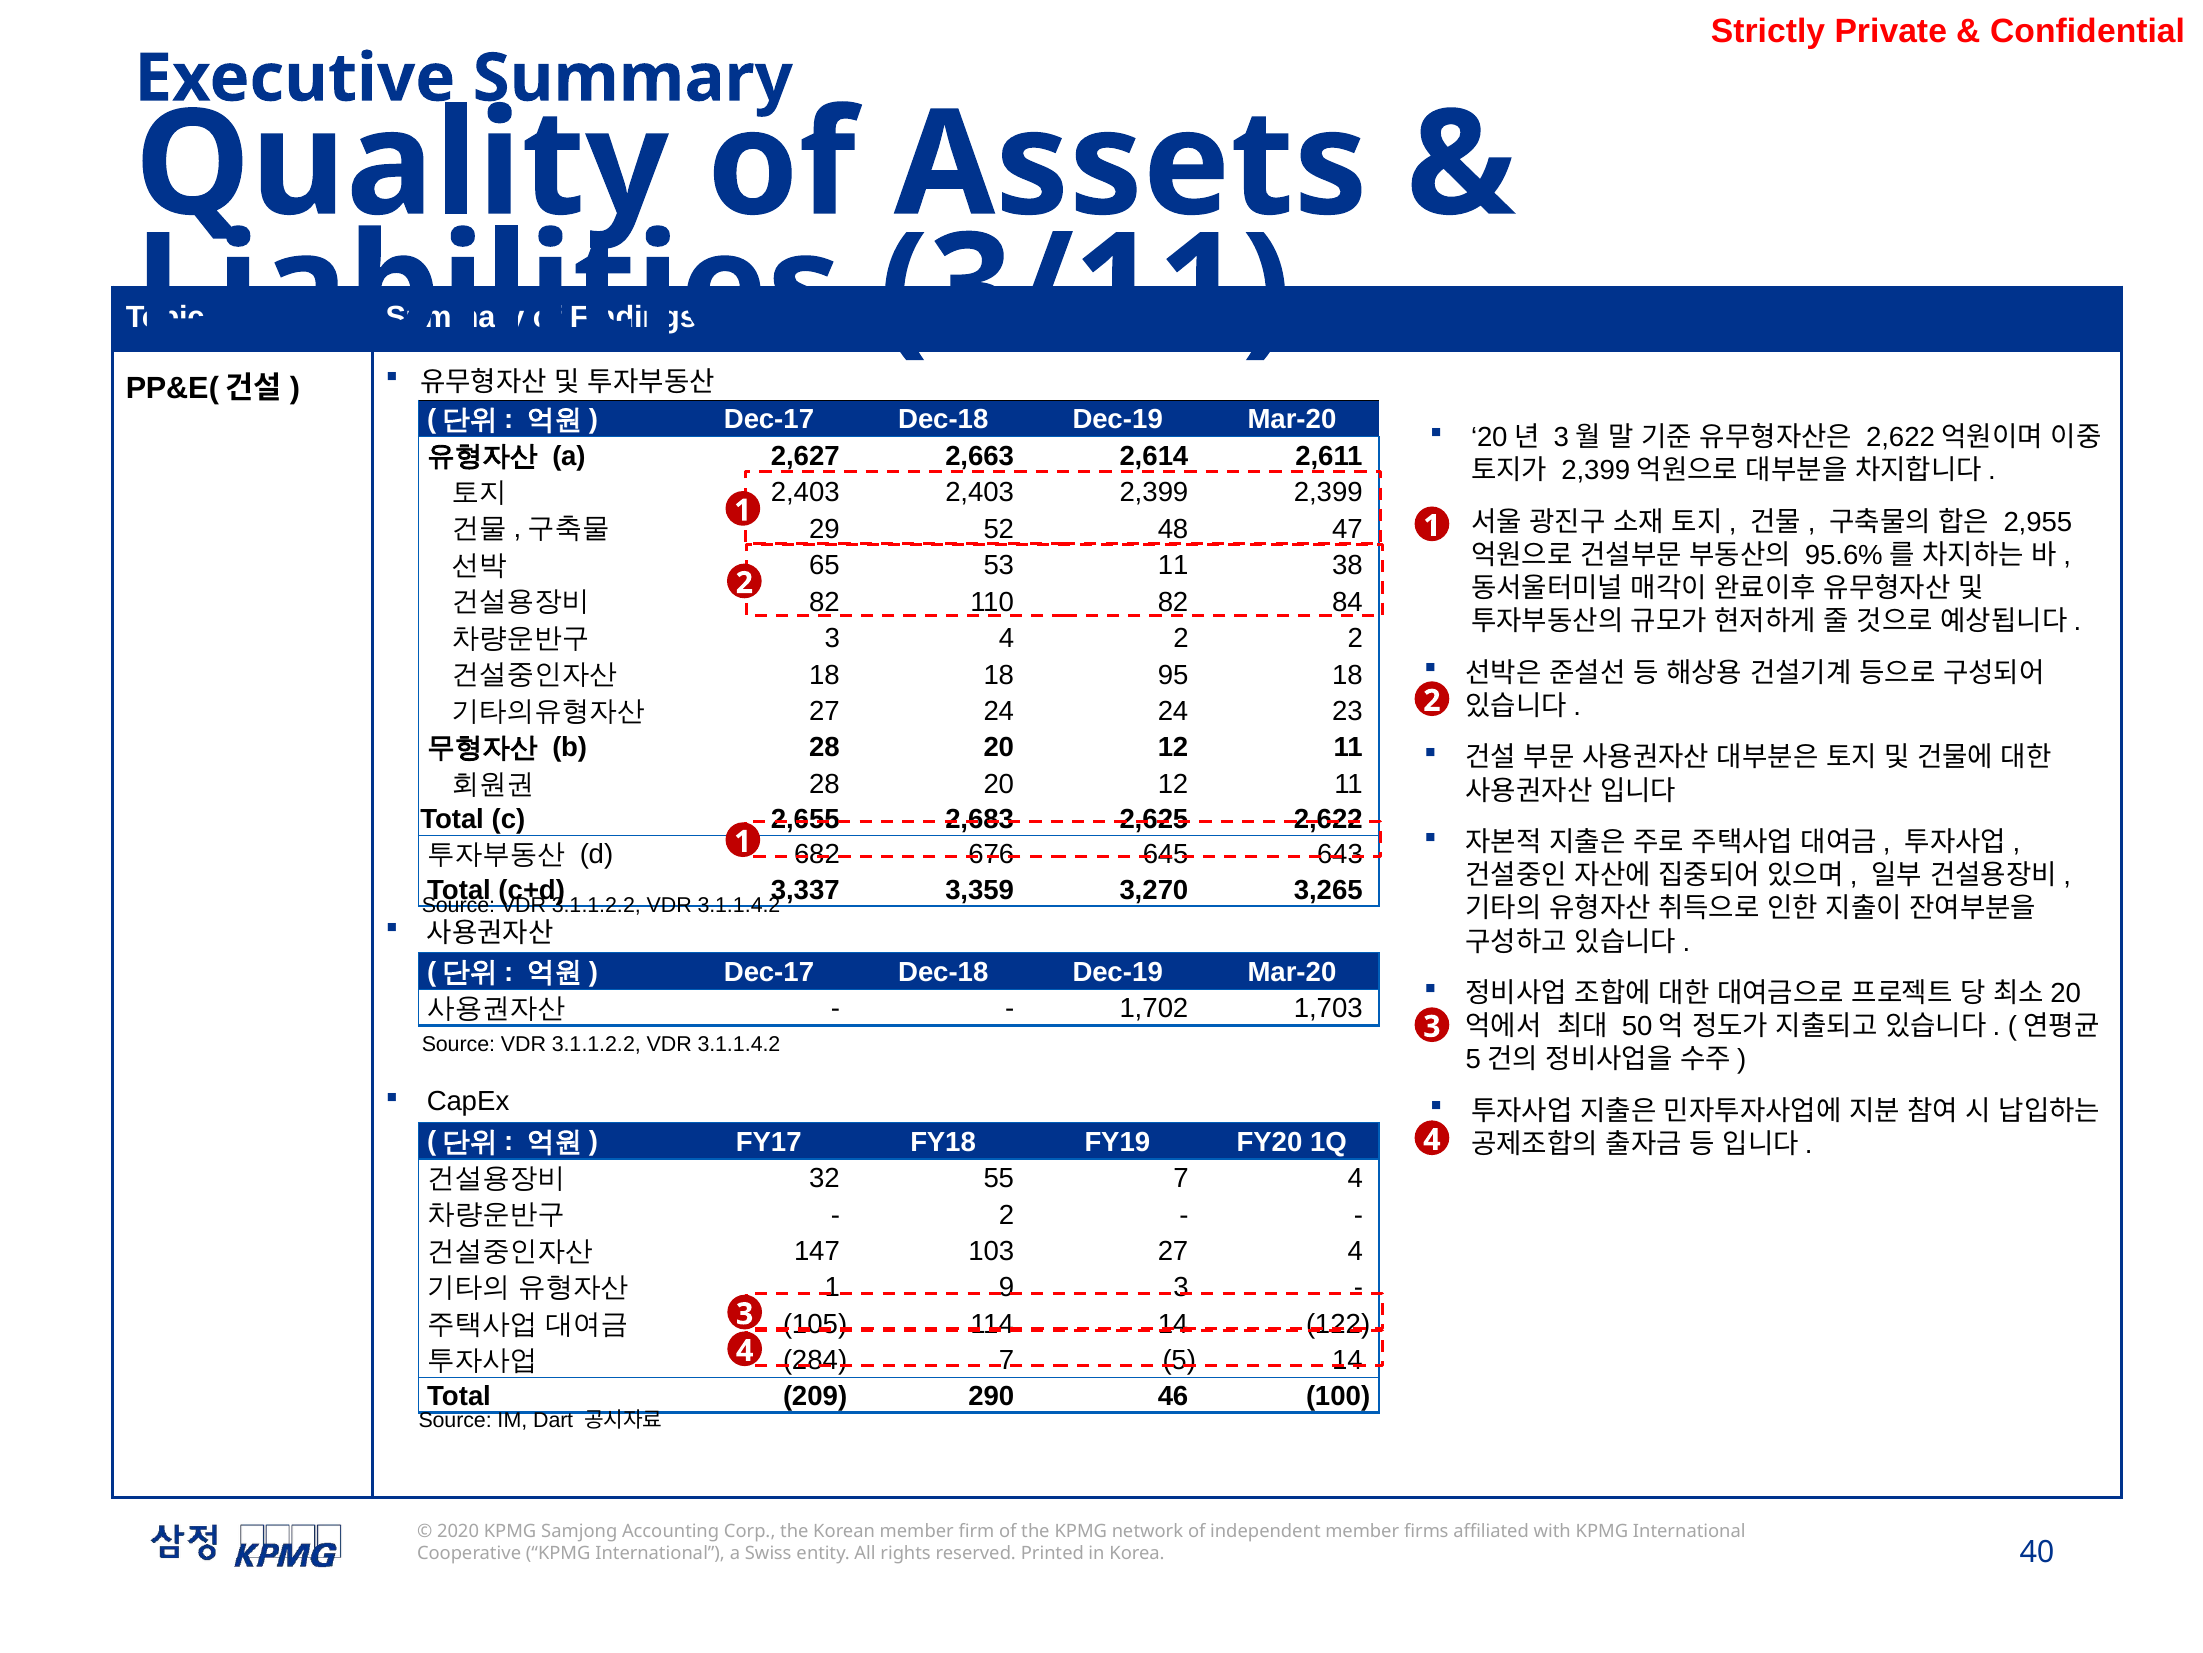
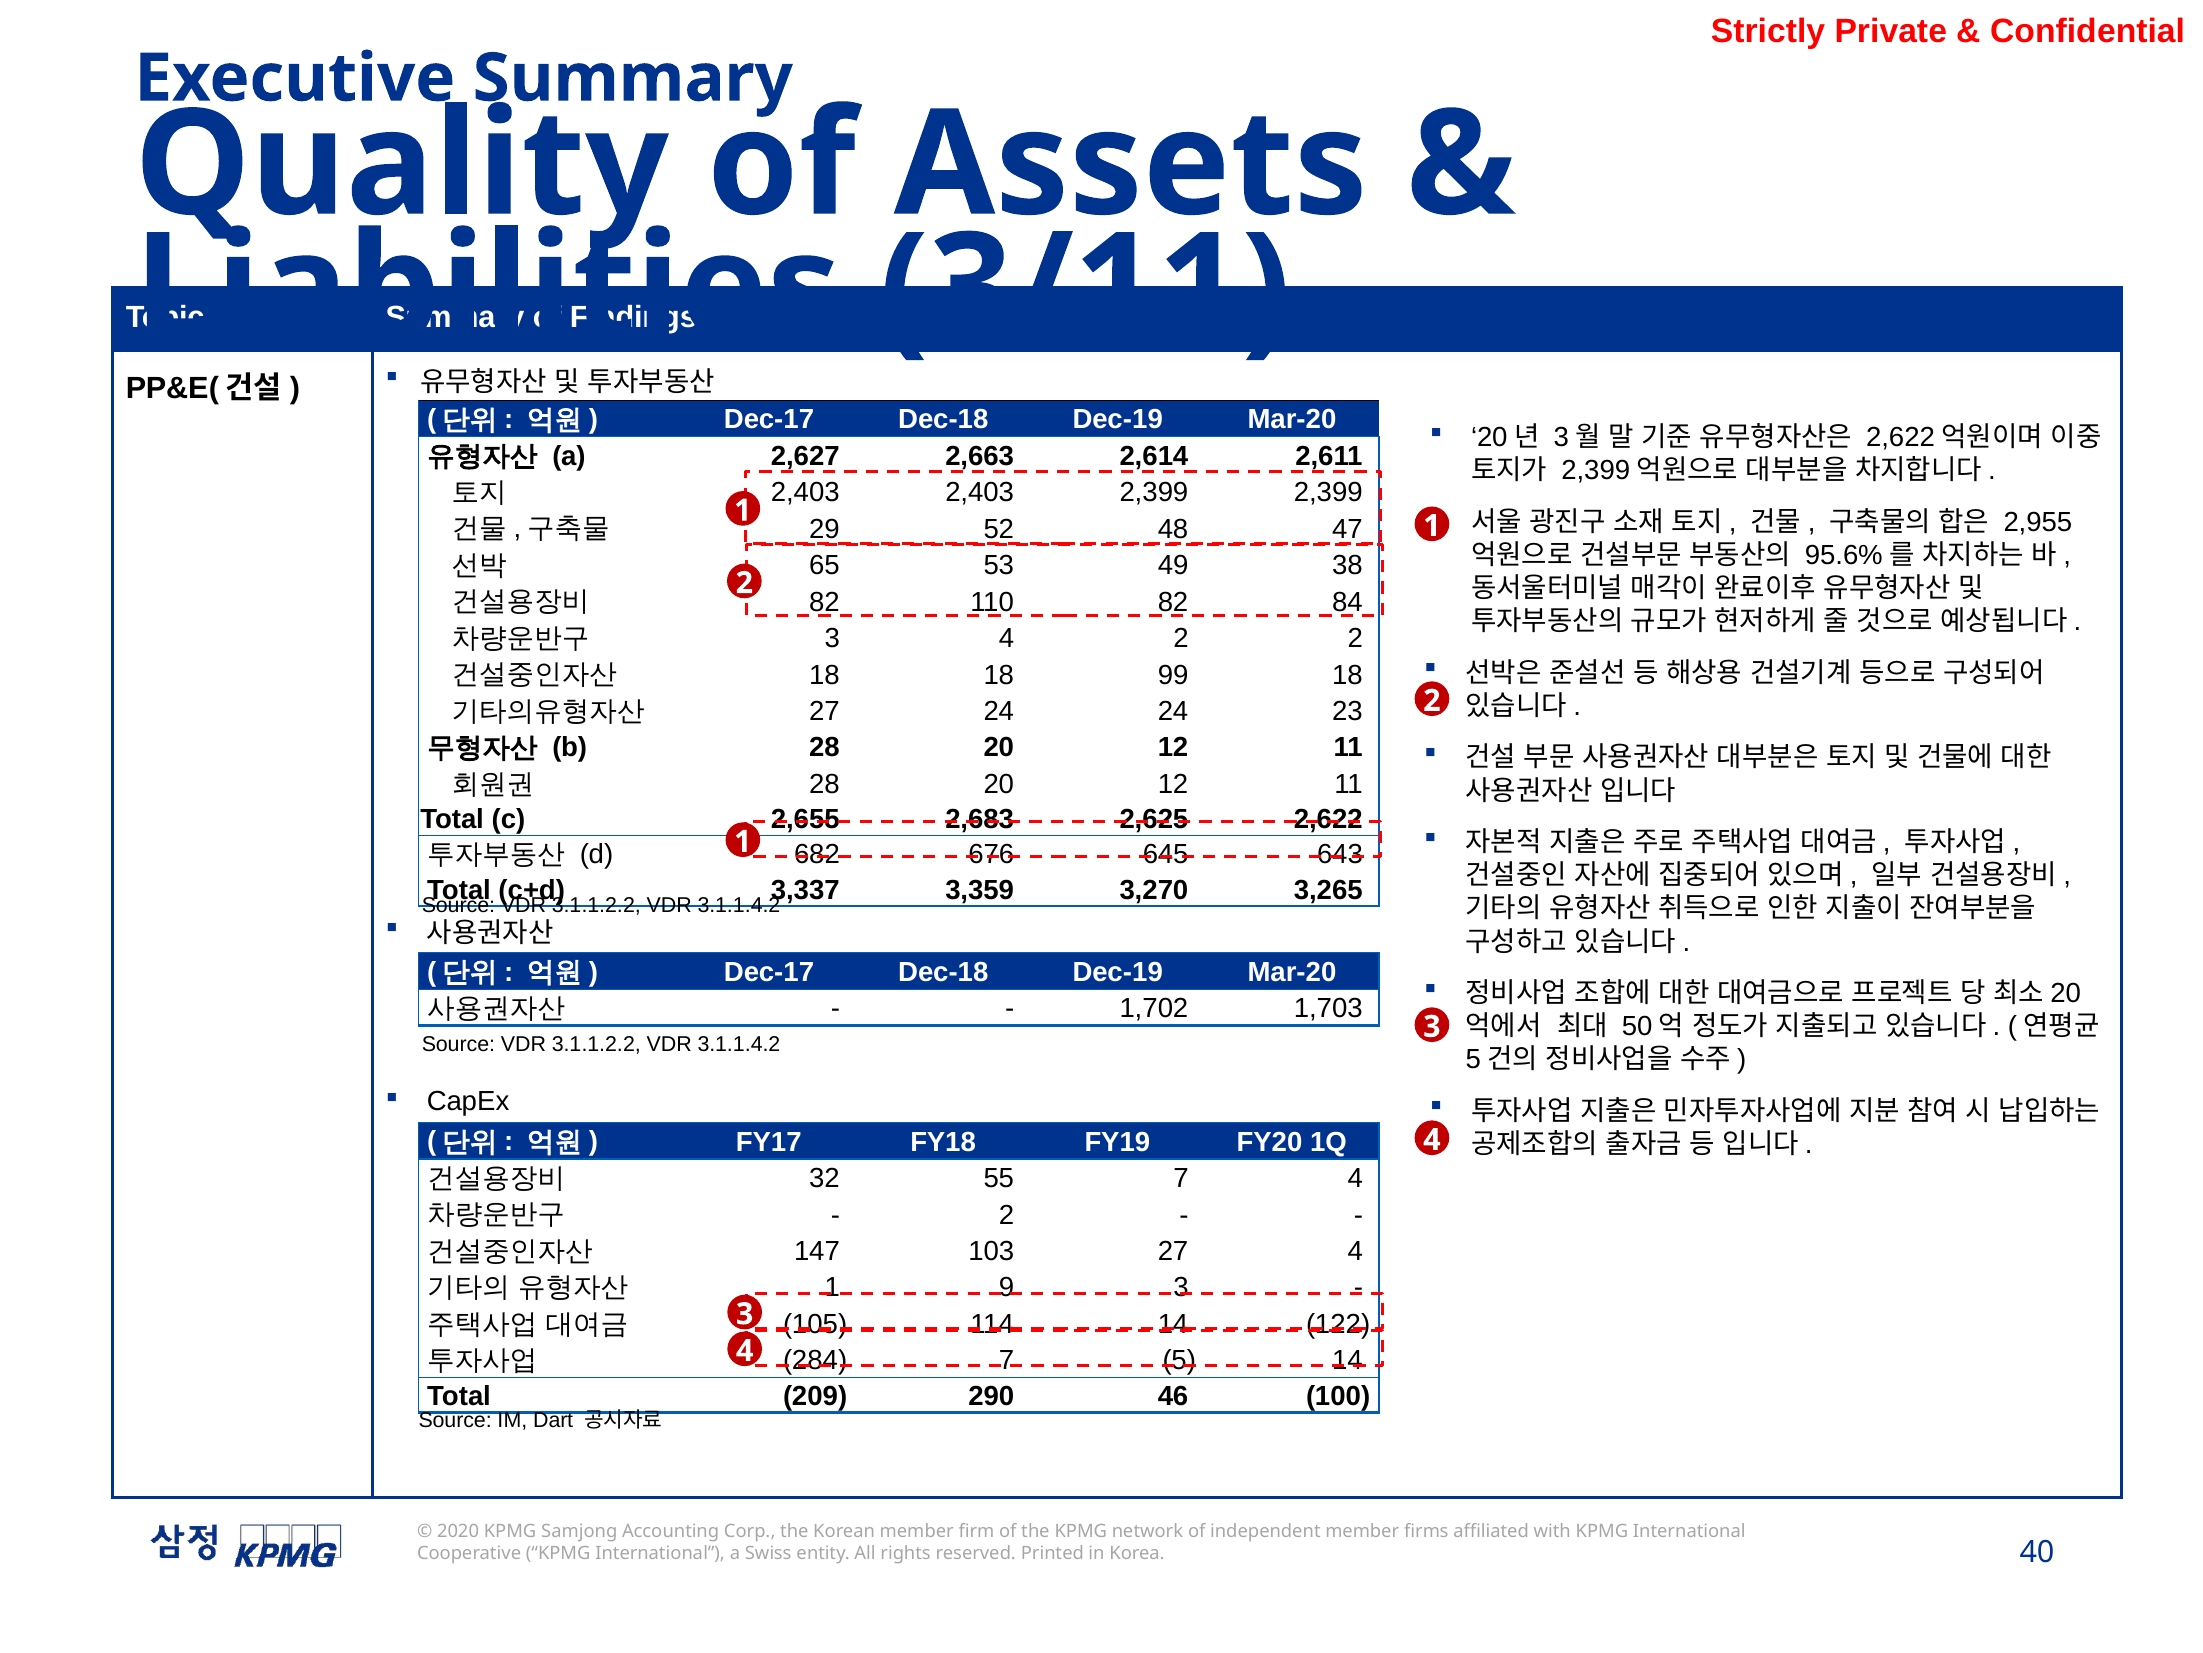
53 11: 11 -> 49
95: 95 -> 99
